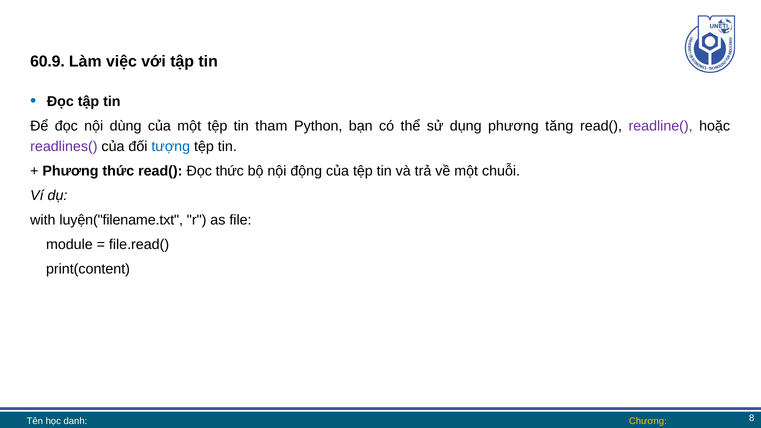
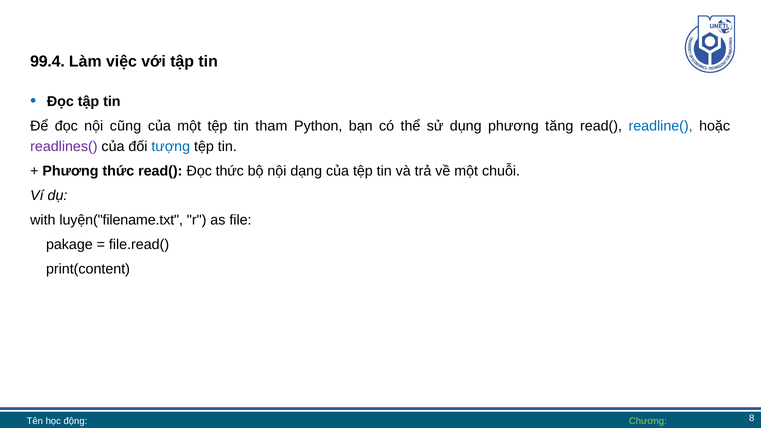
60.9: 60.9 -> 99.4
dùng: dùng -> cũng
readline( colour: purple -> blue
động: động -> dạng
module: module -> pakage
danh: danh -> động
Chương colour: yellow -> light green
